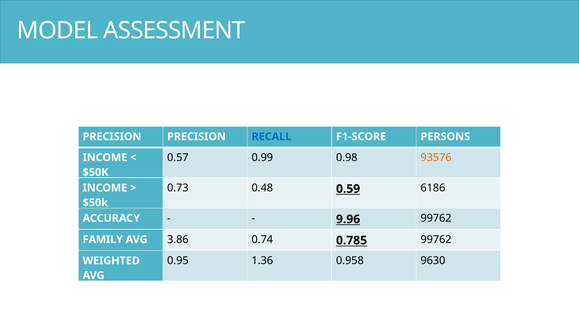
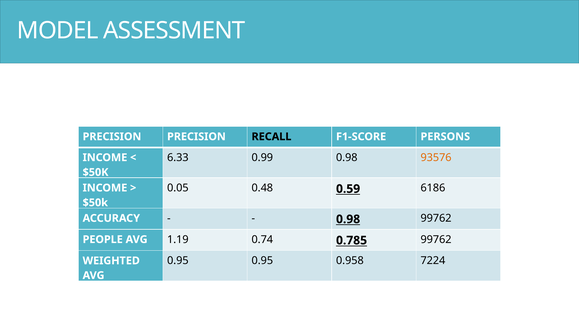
RECALL colour: blue -> black
0.57: 0.57 -> 6.33
0.73: 0.73 -> 0.05
9.96 at (348, 220): 9.96 -> 0.98
FAMILY: FAMILY -> PEOPLE
3.86: 3.86 -> 1.19
0.95 1.36: 1.36 -> 0.95
9630: 9630 -> 7224
